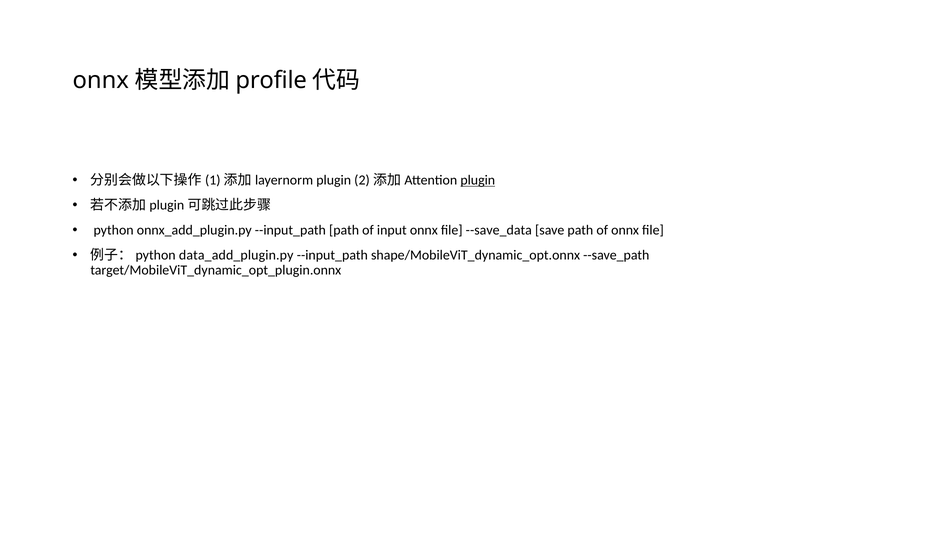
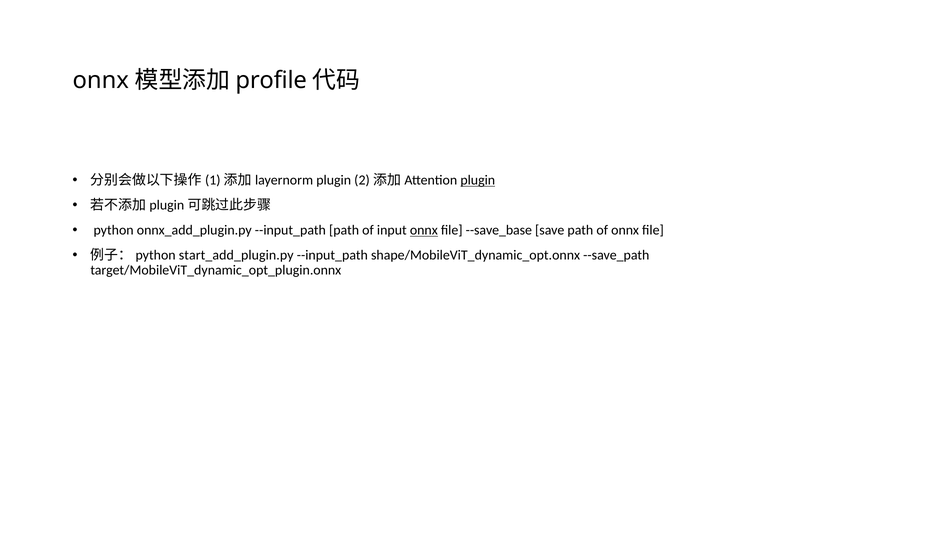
onnx at (424, 230) underline: none -> present
--save_data: --save_data -> --save_base
data_add_plugin.py: data_add_plugin.py -> start_add_plugin.py
